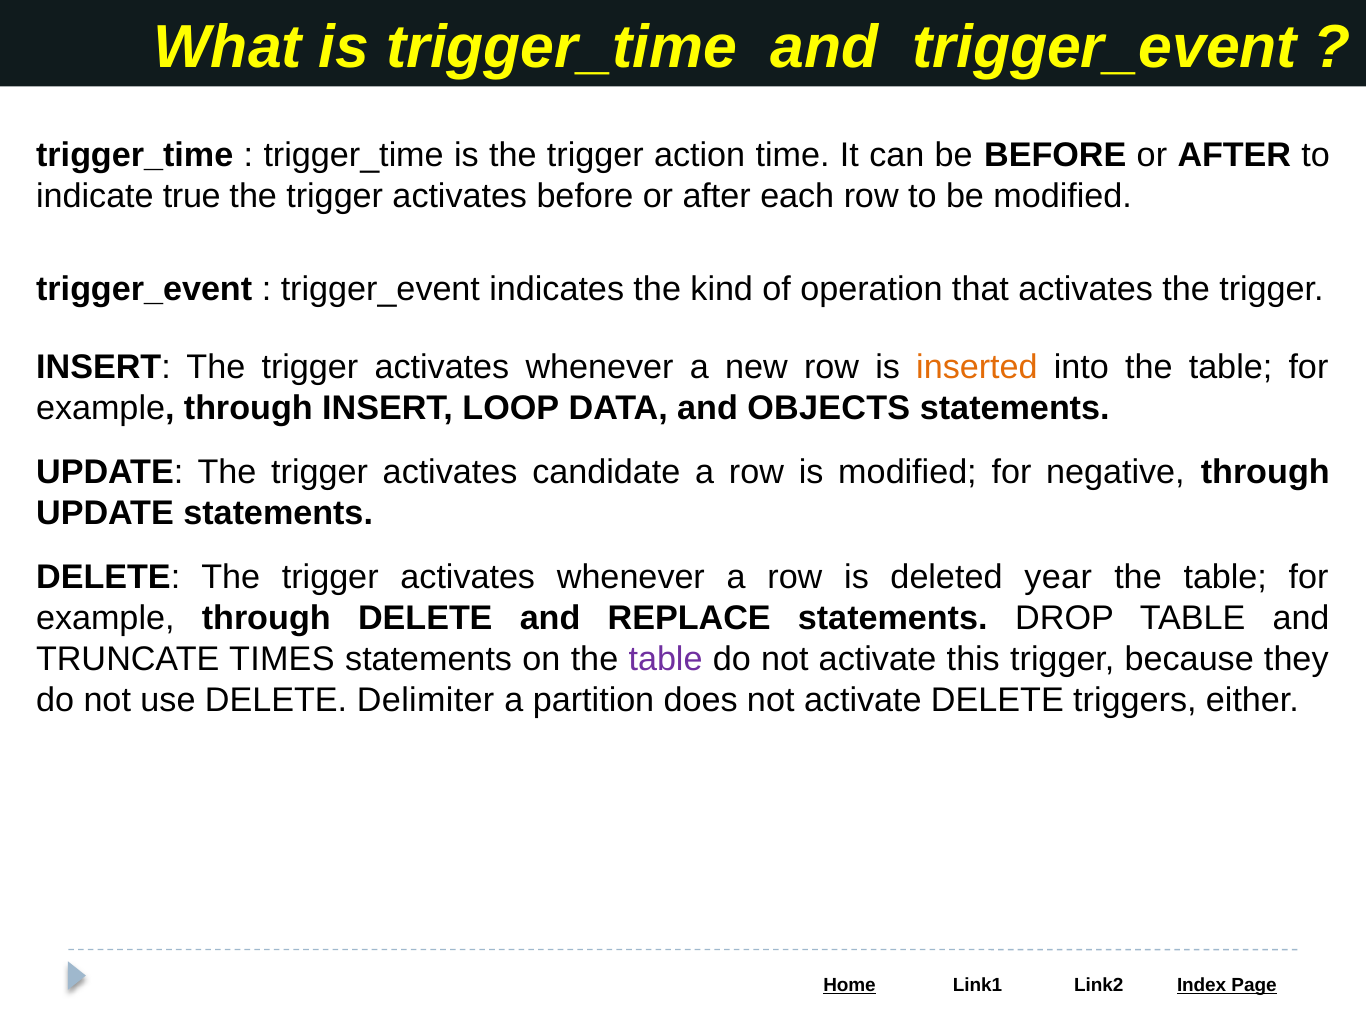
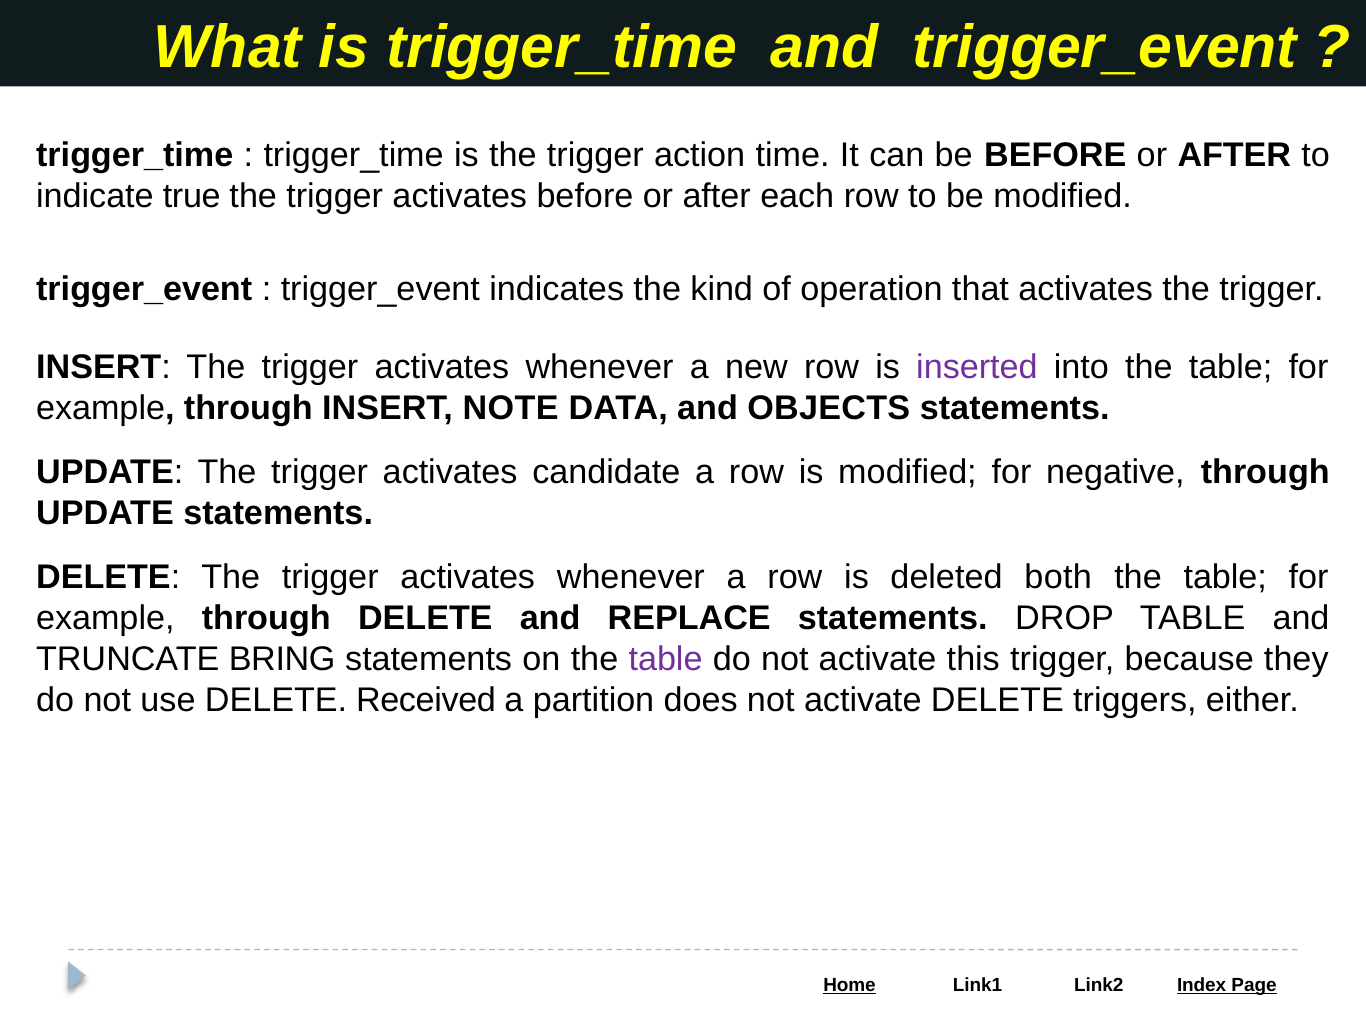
inserted colour: orange -> purple
LOOP: LOOP -> NOTE
year: year -> both
TIMES: TIMES -> BRING
Delimiter: Delimiter -> Received
